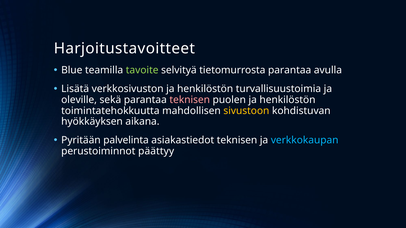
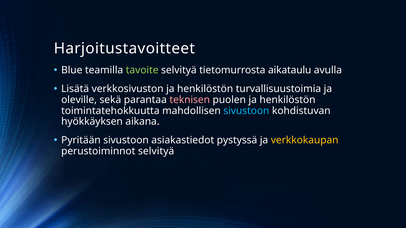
tietomurrosta parantaa: parantaa -> aikataulu
sivustoon at (246, 111) colour: yellow -> light blue
Pyritään palvelinta: palvelinta -> sivustoon
asiakastiedot teknisen: teknisen -> pystyssä
verkkokaupan colour: light blue -> yellow
perustoiminnot päättyy: päättyy -> selvityä
